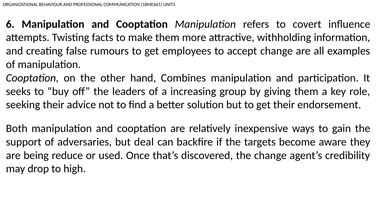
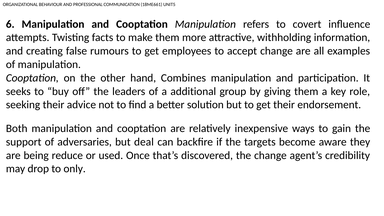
increasing: increasing -> additional
high: high -> only
